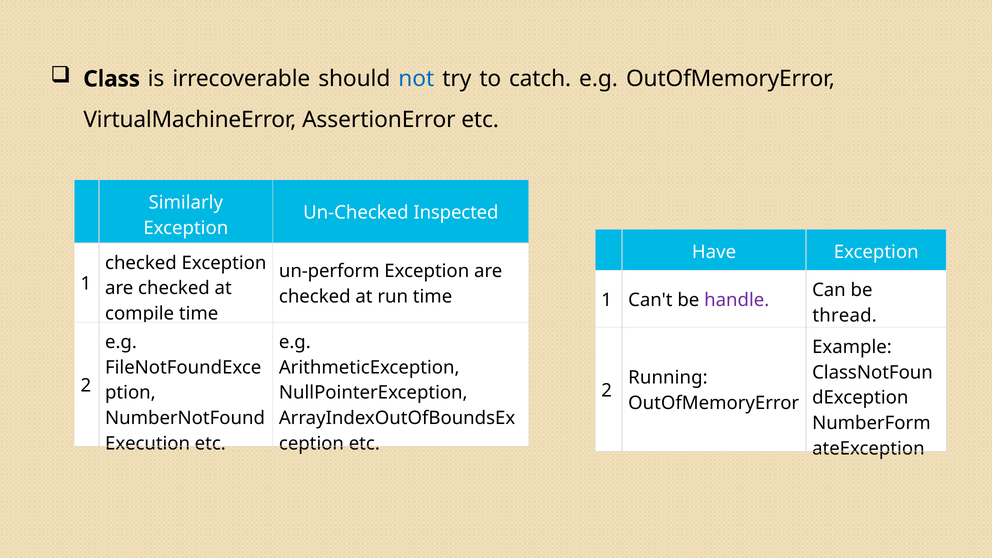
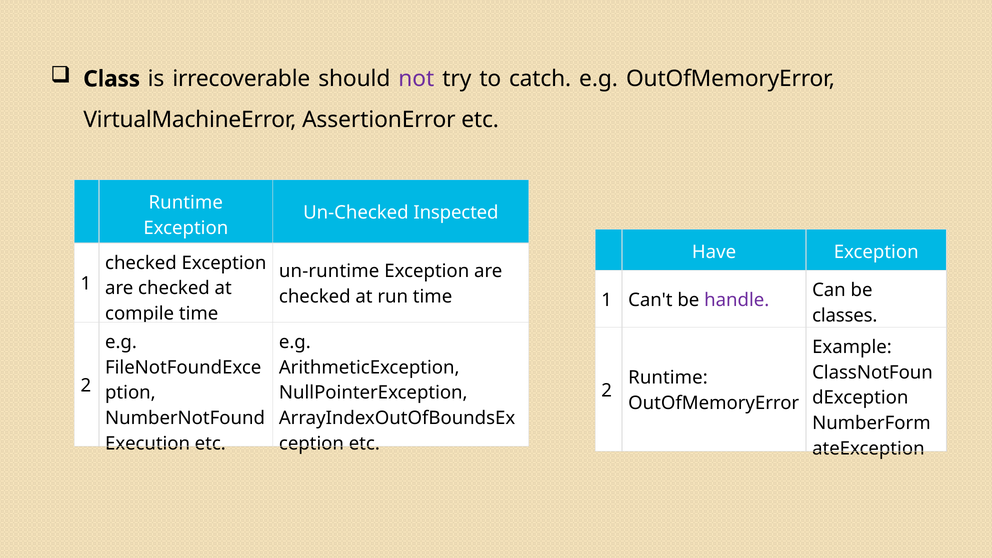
not colour: blue -> purple
Similarly at (186, 203): Similarly -> Runtime
un-perform: un-perform -> un-runtime
thread: thread -> classes
Running at (668, 378): Running -> Runtime
